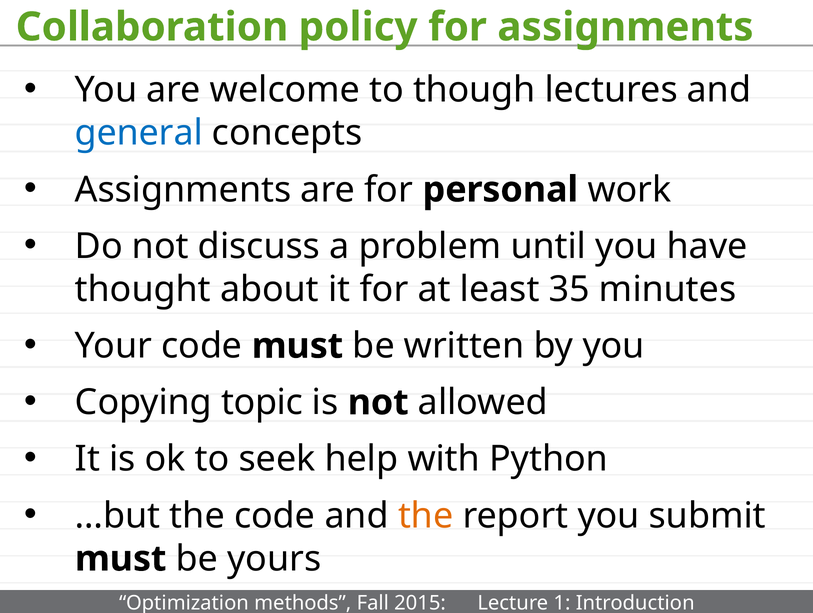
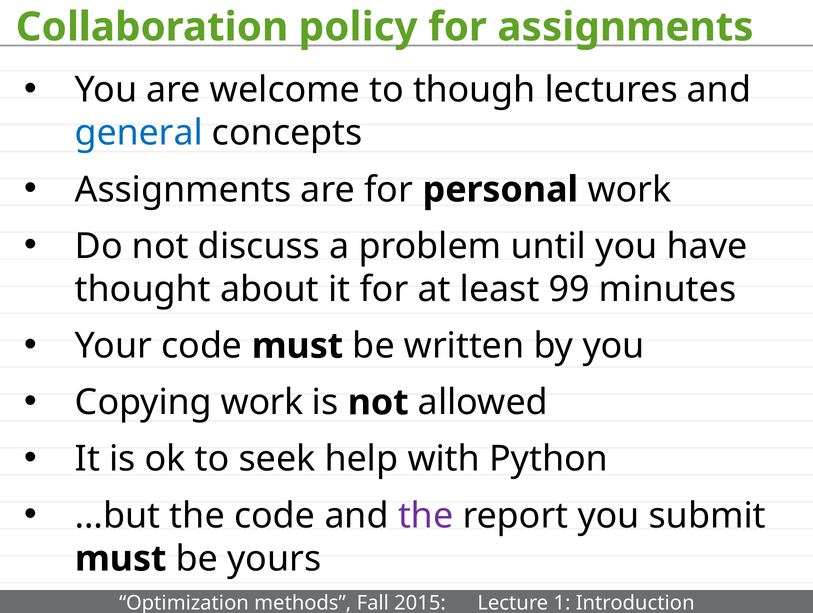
35: 35 -> 99
Copying topic: topic -> work
the at (426, 516) colour: orange -> purple
